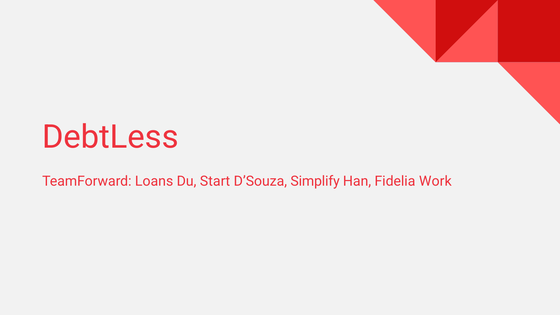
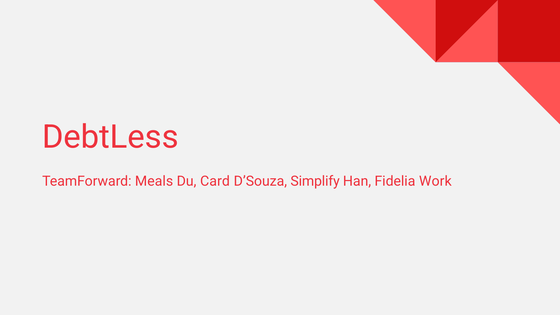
Loans: Loans -> Meals
Start: Start -> Card
